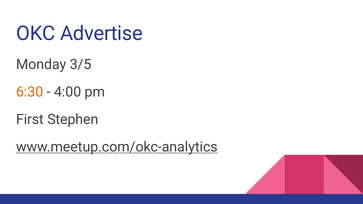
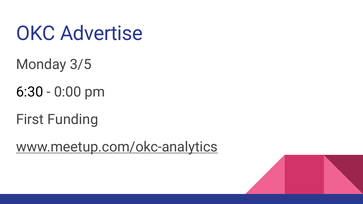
6:30 colour: orange -> black
4:00: 4:00 -> 0:00
Stephen: Stephen -> Funding
